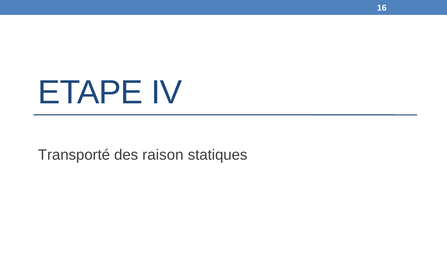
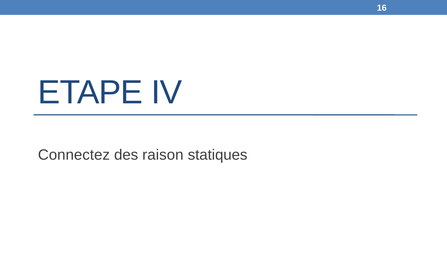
Transporté: Transporté -> Connectez
